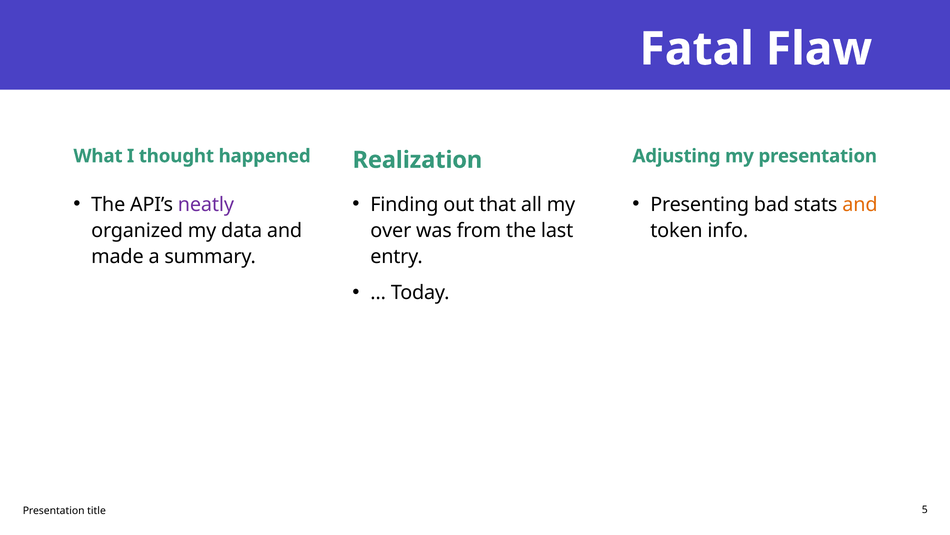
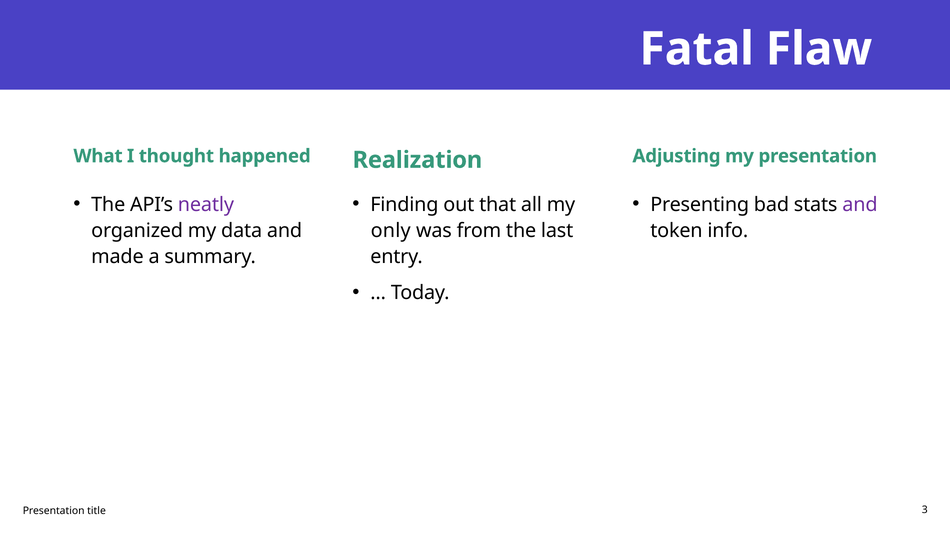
and at (860, 204) colour: orange -> purple
over: over -> only
5: 5 -> 3
